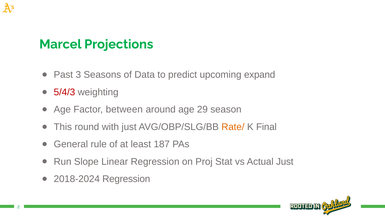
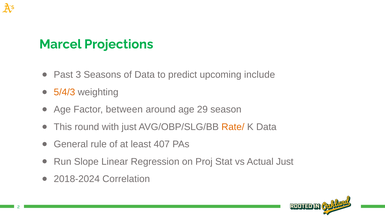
expand: expand -> include
5/4/3 colour: red -> orange
K Final: Final -> Data
187: 187 -> 407
2018-2024 Regression: Regression -> Correlation
